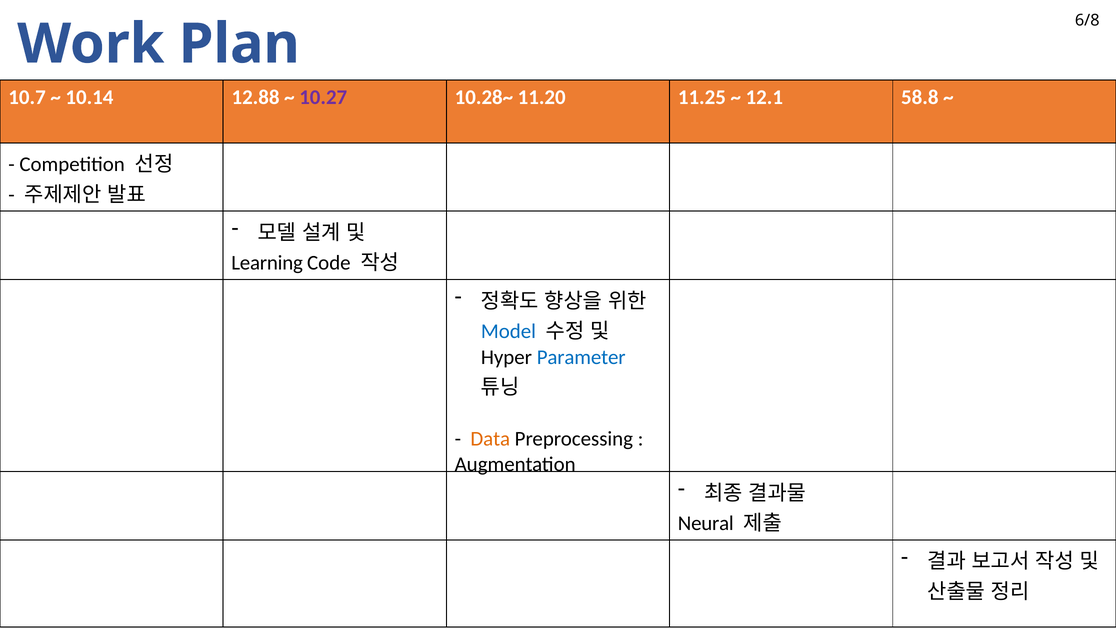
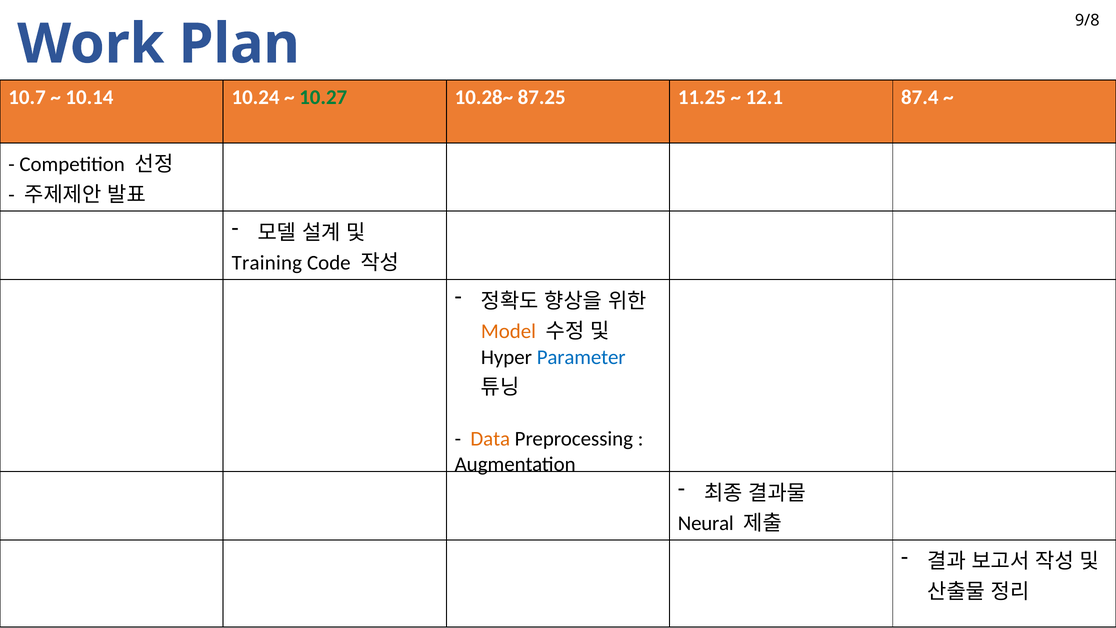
6/8: 6/8 -> 9/8
12.88: 12.88 -> 10.24
10.27 colour: purple -> green
11.20: 11.20 -> 87.25
58.8: 58.8 -> 87.4
Learning: Learning -> Training
Model colour: blue -> orange
